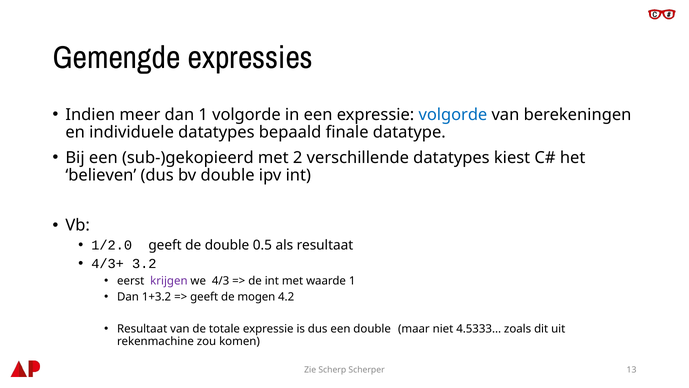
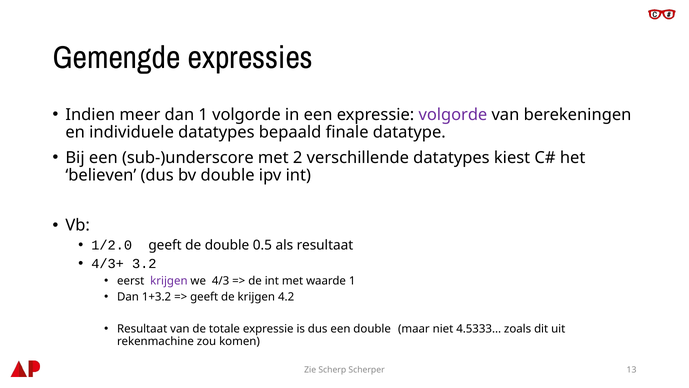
volgorde at (453, 115) colour: blue -> purple
sub-)gekopieerd: sub-)gekopieerd -> sub-)underscore
de mogen: mogen -> krijgen
